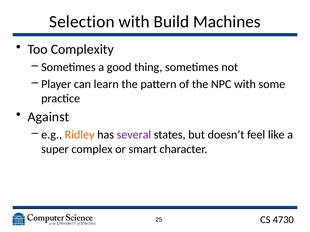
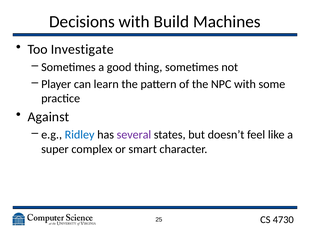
Selection: Selection -> Decisions
Complexity: Complexity -> Investigate
Ridley colour: orange -> blue
